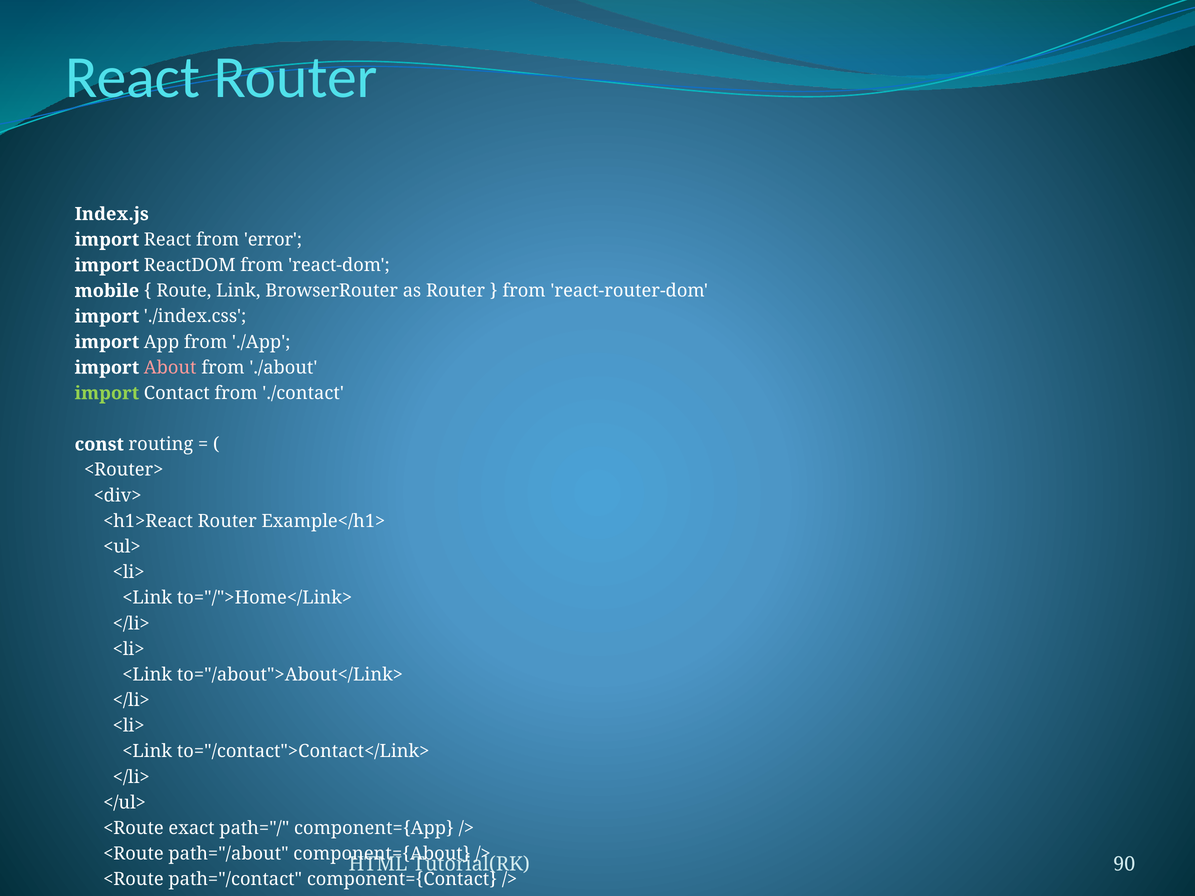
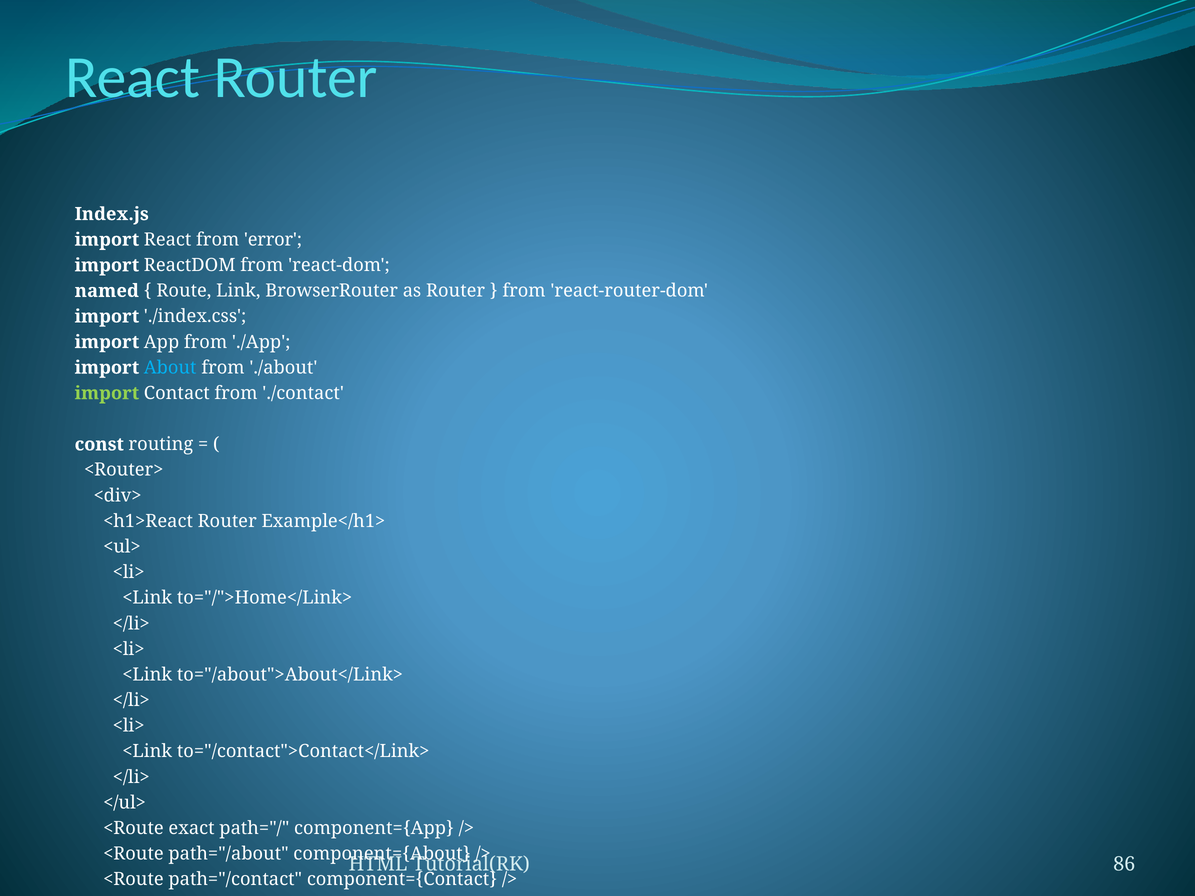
mobile: mobile -> named
About colour: pink -> light blue
90: 90 -> 86
